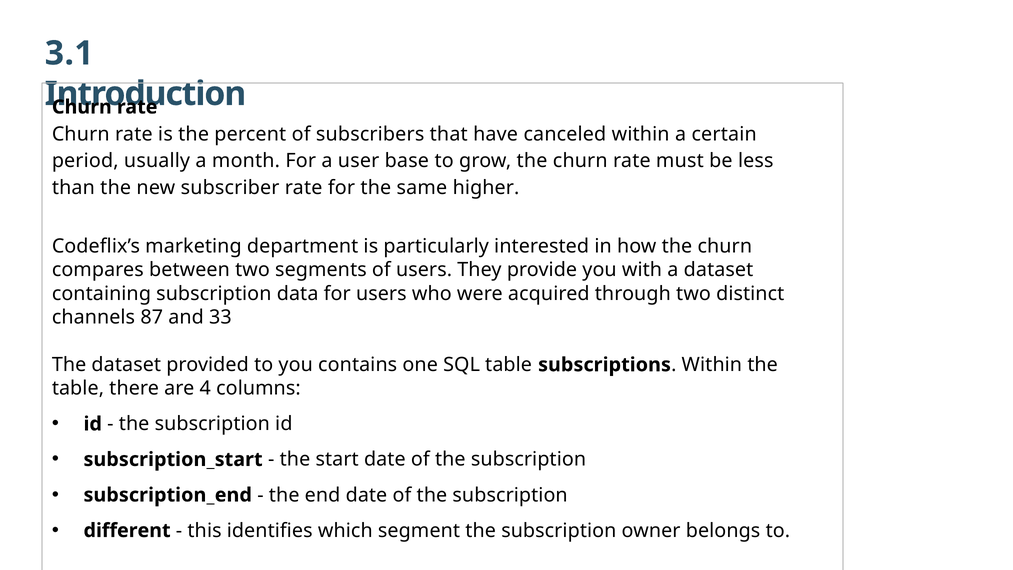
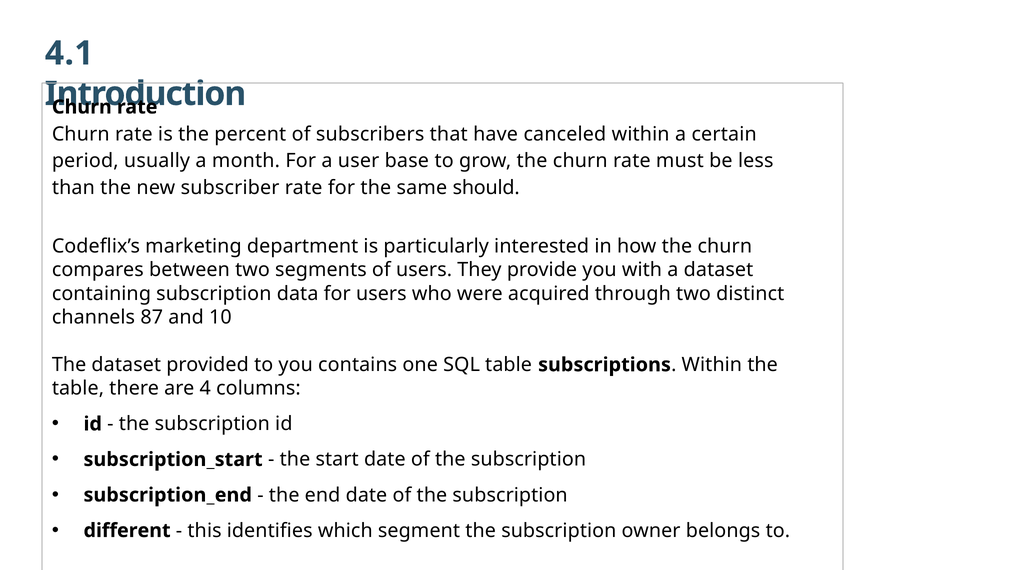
3.1: 3.1 -> 4.1
higher: higher -> should
33: 33 -> 10
